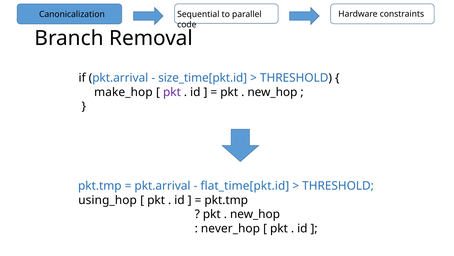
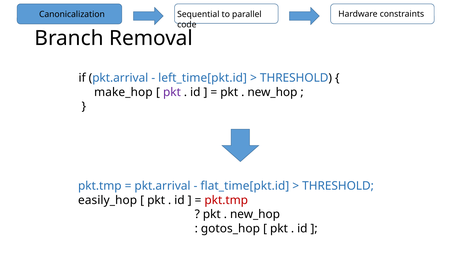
size_time[pkt.id: size_time[pkt.id -> left_time[pkt.id
using_hop: using_hop -> easily_hop
pkt.tmp at (226, 200) colour: black -> red
never_hop: never_hop -> gotos_hop
